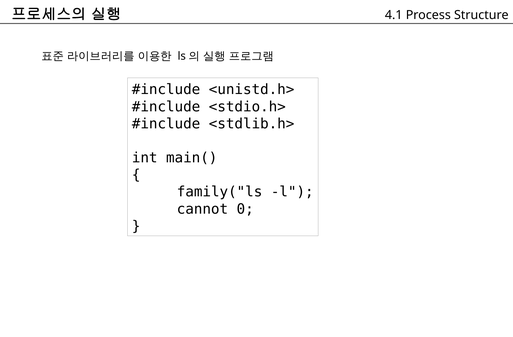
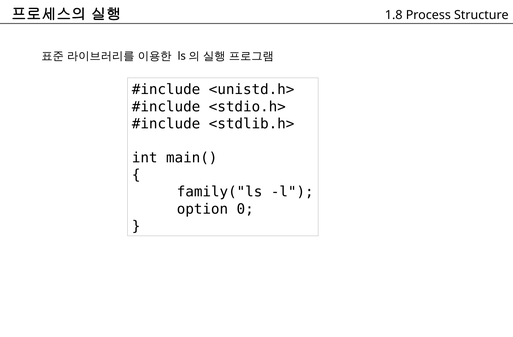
4.1: 4.1 -> 1.8
cannot: cannot -> option
